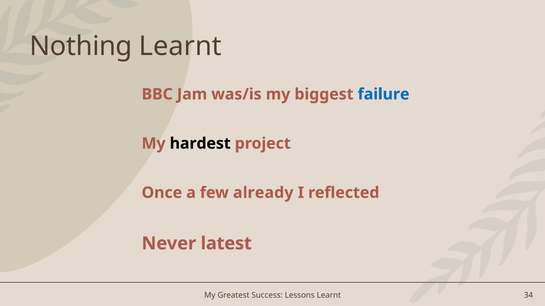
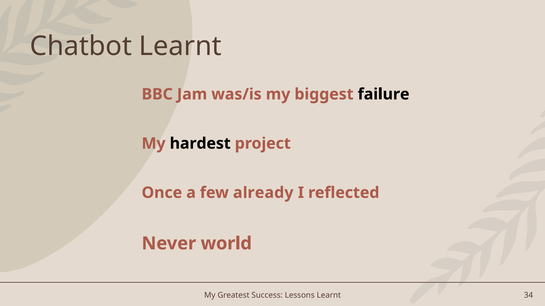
Nothing: Nothing -> Chatbot
failure colour: blue -> black
latest: latest -> world
